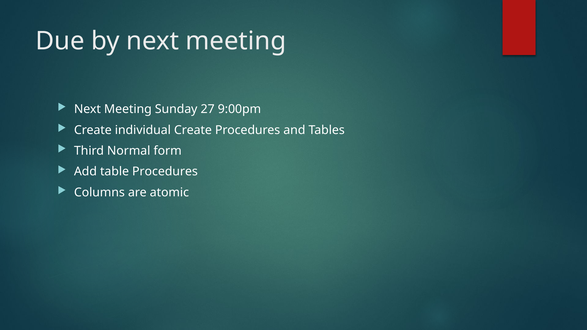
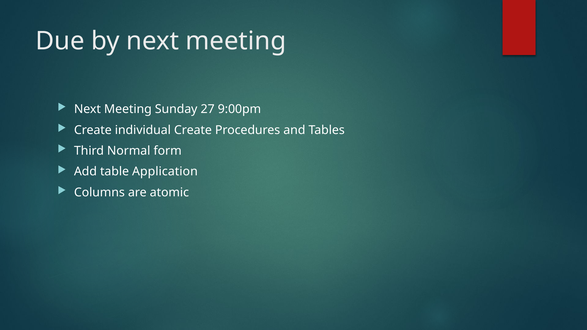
table Procedures: Procedures -> Application
